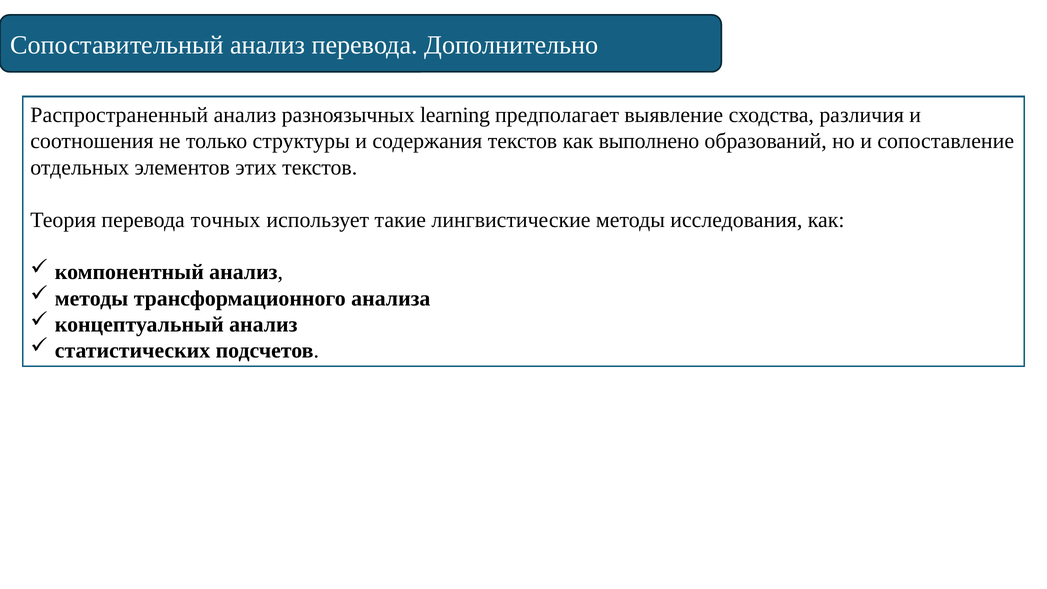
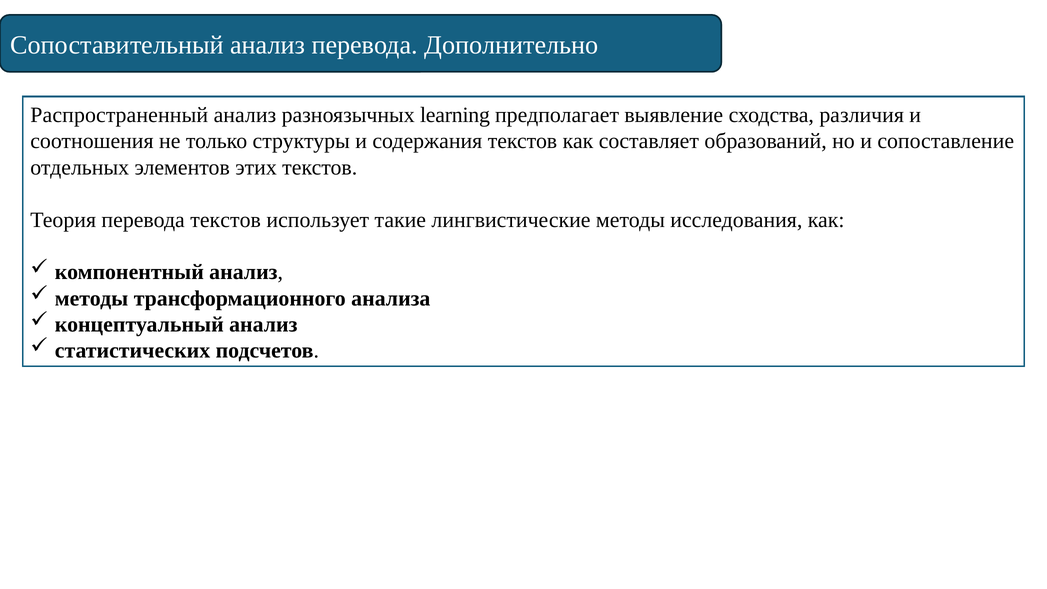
выполнено: выполнено -> составляет
перевода точных: точных -> текстов
